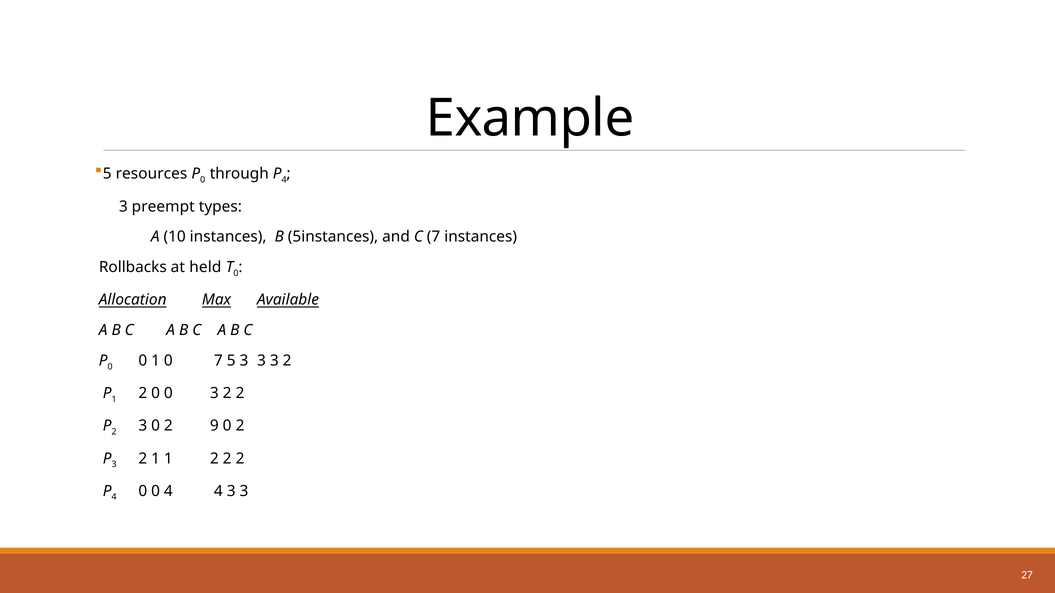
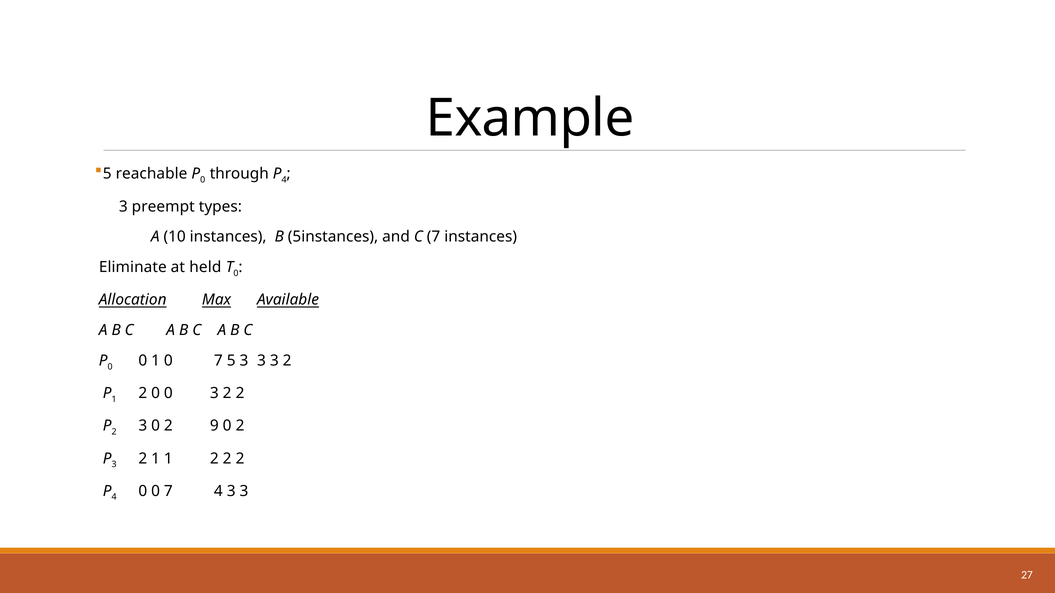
resources: resources -> reachable
Rollbacks: Rollbacks -> Eliminate
0 0 4: 4 -> 7
